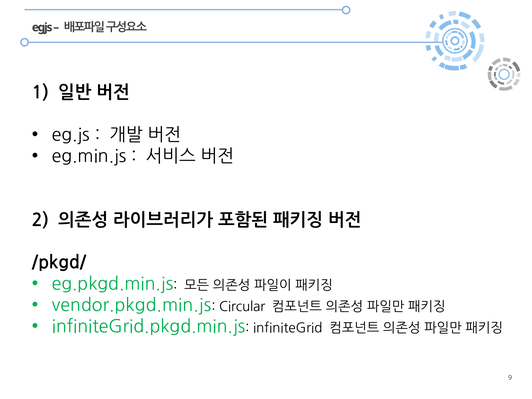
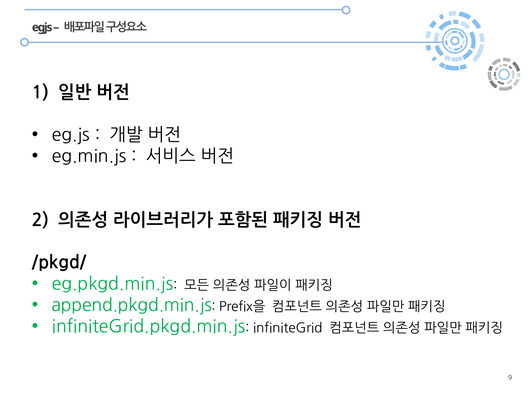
vendor.pkgd.min.js: vendor.pkgd.min.js -> append.pkgd.min.js
Circular: Circular -> Prefix을
